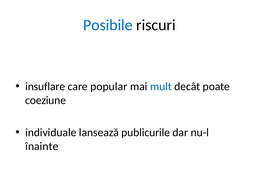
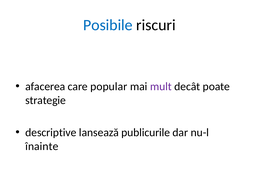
insuflare: insuflare -> afacerea
mult colour: blue -> purple
coeziune: coeziune -> strategie
individuale: individuale -> descriptive
